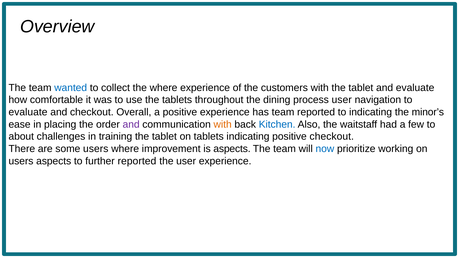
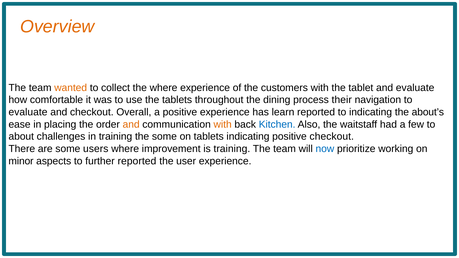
Overview colour: black -> orange
wanted colour: blue -> orange
process user: user -> their
has team: team -> learn
minor’s: minor’s -> about’s
and at (131, 124) colour: purple -> orange
training the tablet: tablet -> some
is aspects: aspects -> training
users at (21, 161): users -> minor
